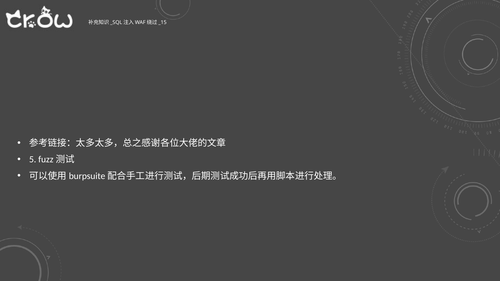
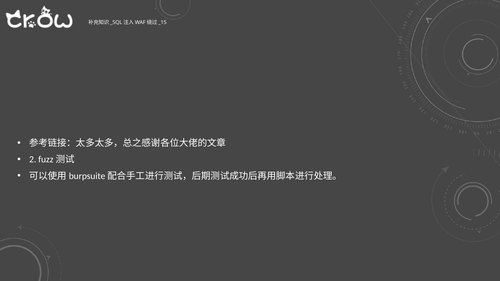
5: 5 -> 2
